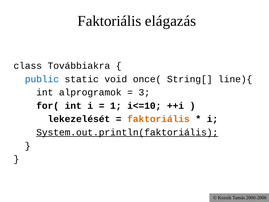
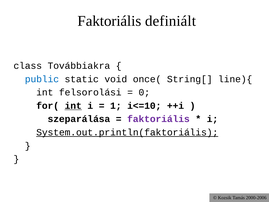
elágazás: elágazás -> definiált
alprogramok: alprogramok -> felsorolási
3: 3 -> 0
int at (73, 106) underline: none -> present
lekezelését: lekezelését -> szeparálása
faktoriális at (158, 119) colour: orange -> purple
